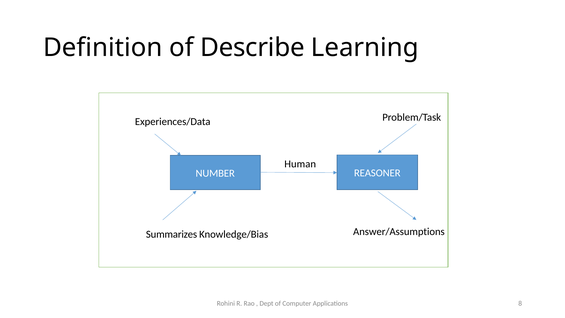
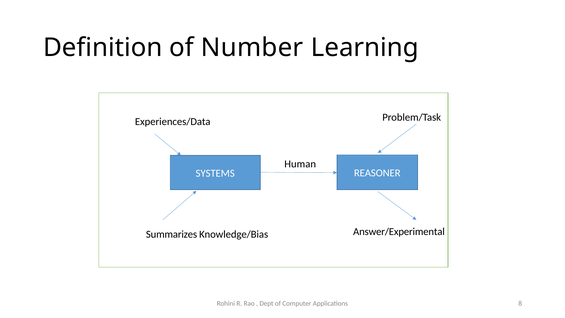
Describe: Describe -> Number
NUMBER: NUMBER -> SYSTEMS
Answer/Assumptions: Answer/Assumptions -> Answer/Experimental
